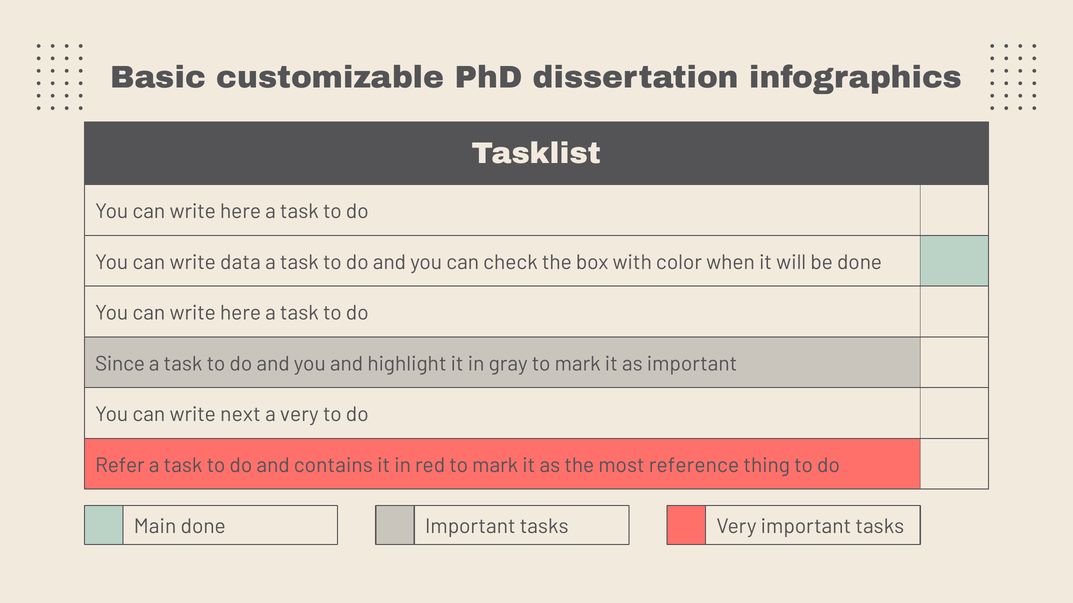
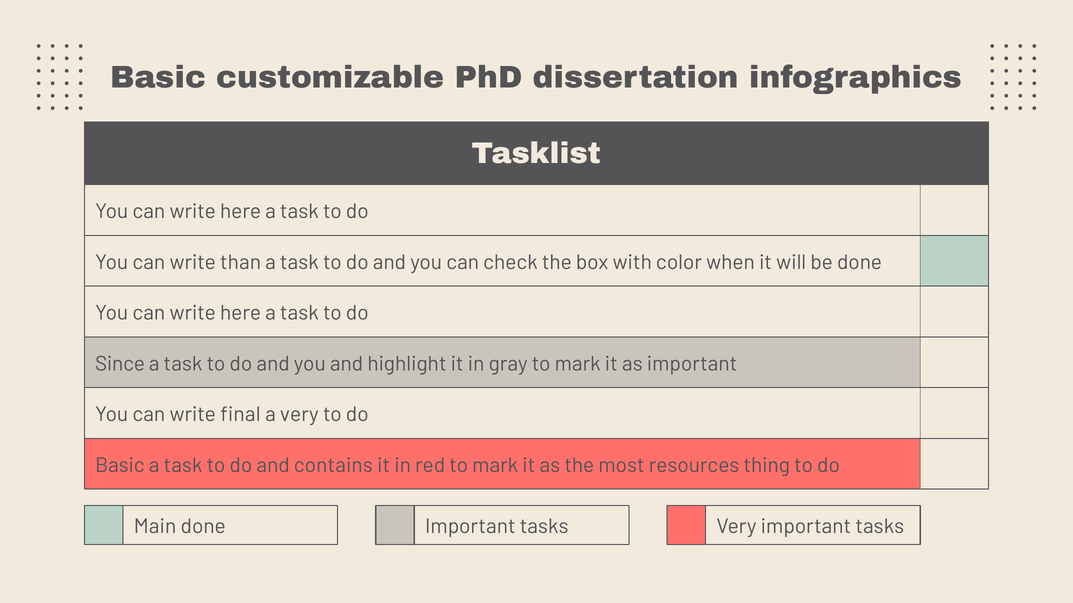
data: data -> than
next: next -> final
Refer at (120, 466): Refer -> Basic
reference: reference -> resources
